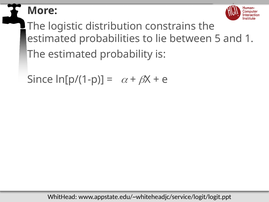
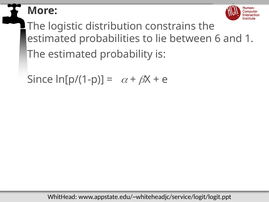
5: 5 -> 6
